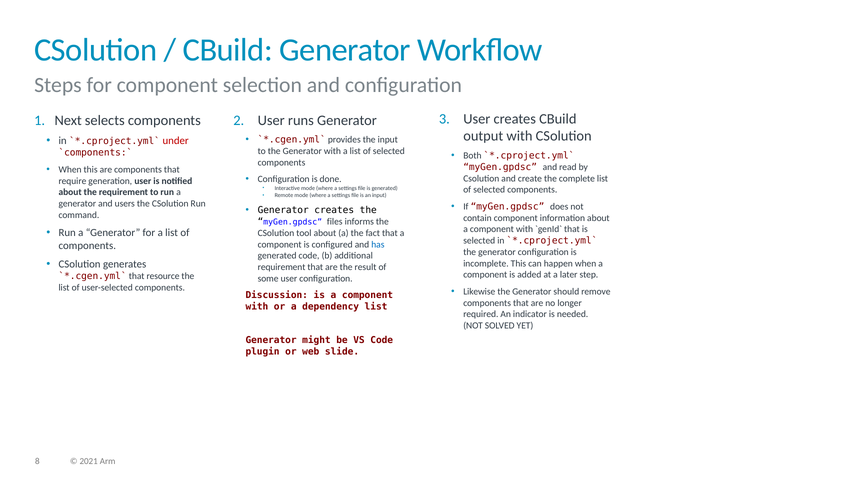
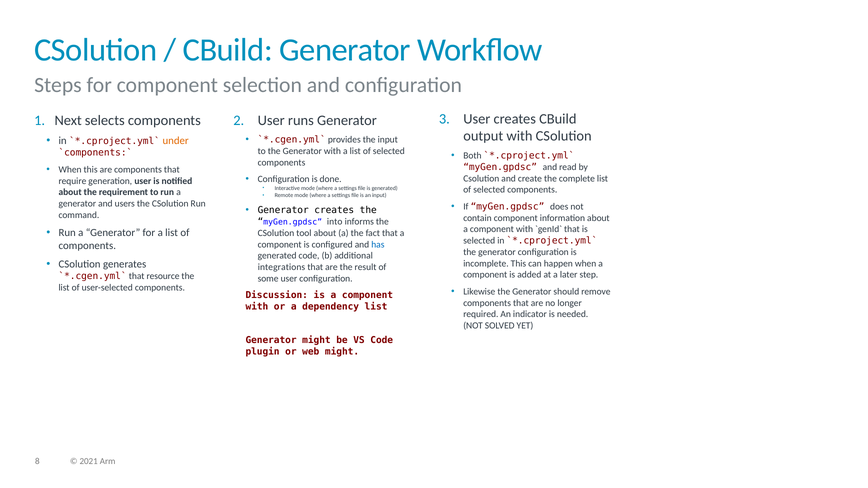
under colour: red -> orange
files: files -> into
requirement at (282, 267): requirement -> integrations
web slide: slide -> might
